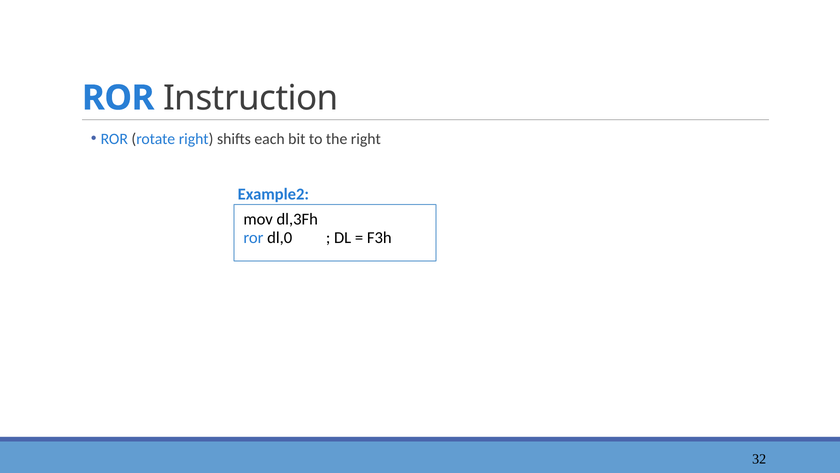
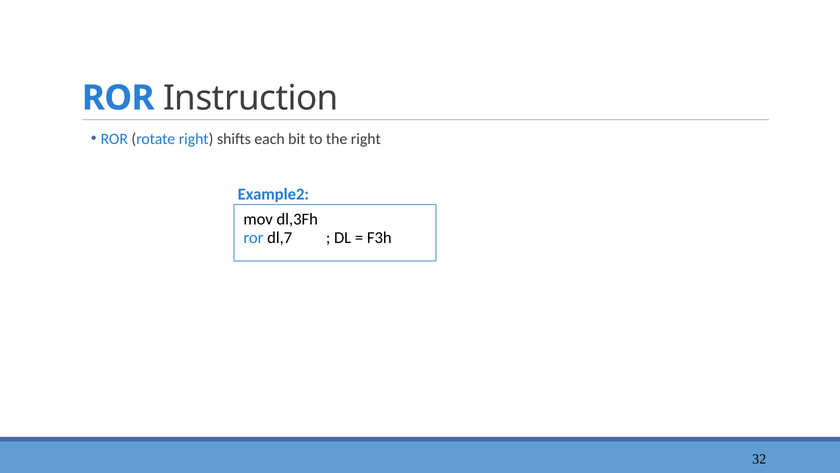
dl,0: dl,0 -> dl,7
